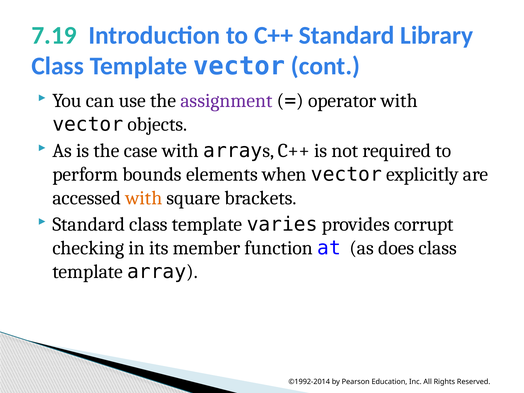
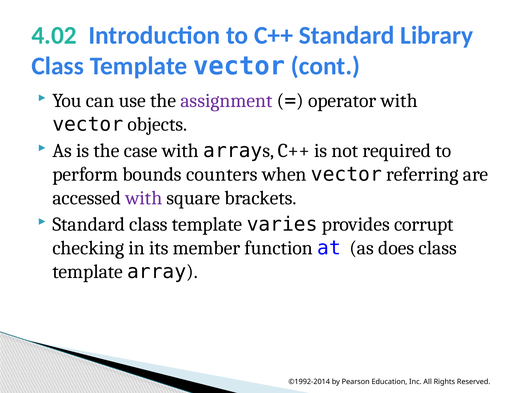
7.19: 7.19 -> 4.02
elements: elements -> counters
explicitly: explicitly -> referring
with at (144, 198) colour: orange -> purple
